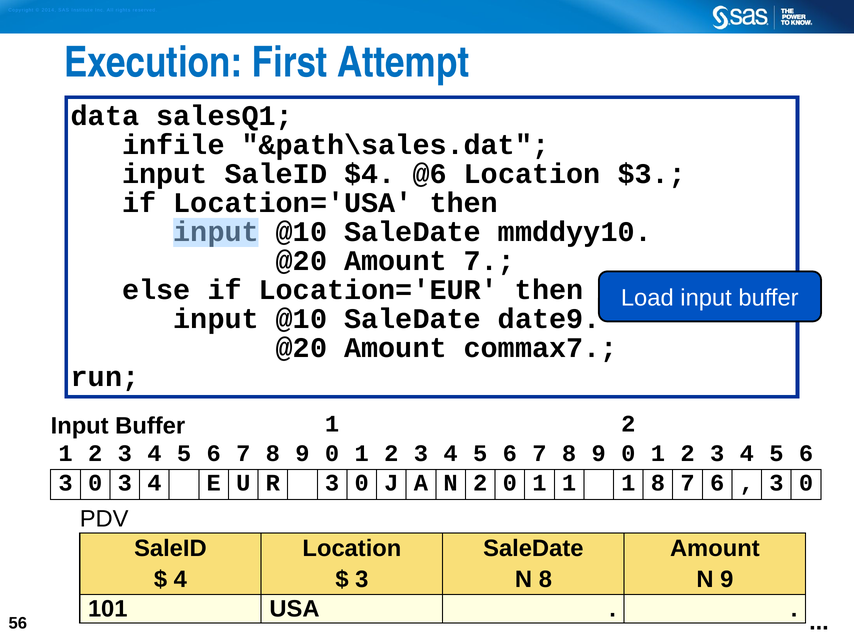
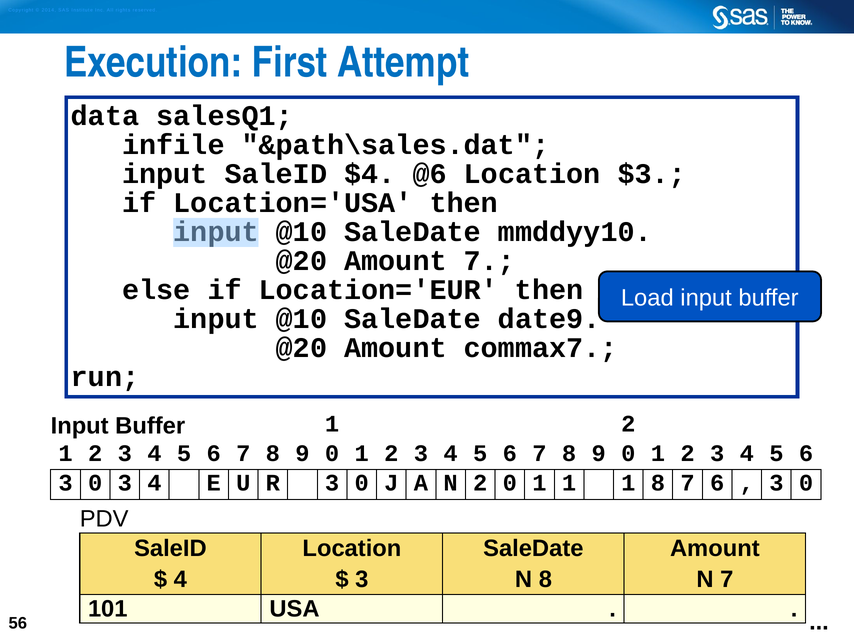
N 9: 9 -> 7
